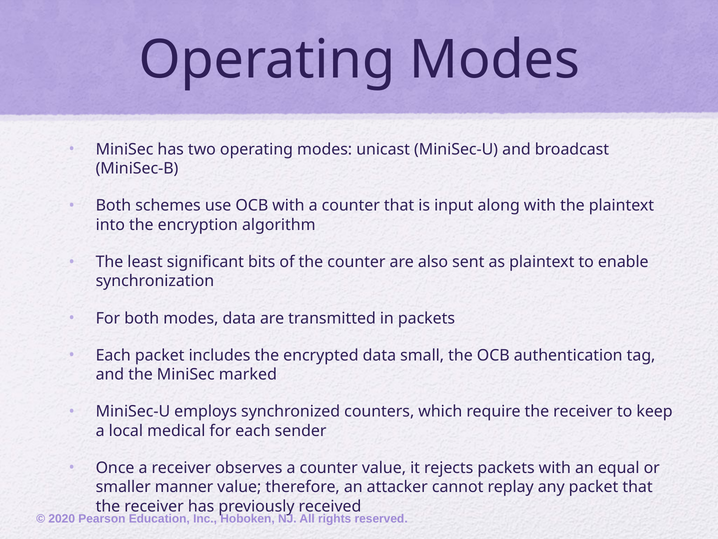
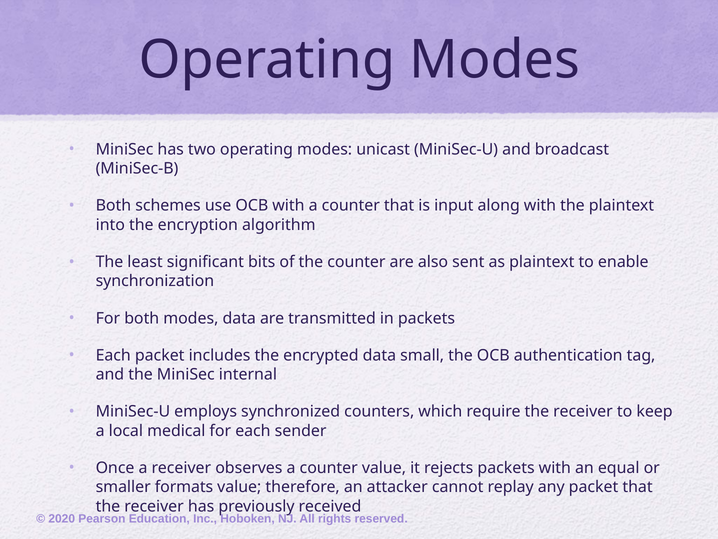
marked: marked -> internal
manner: manner -> formats
